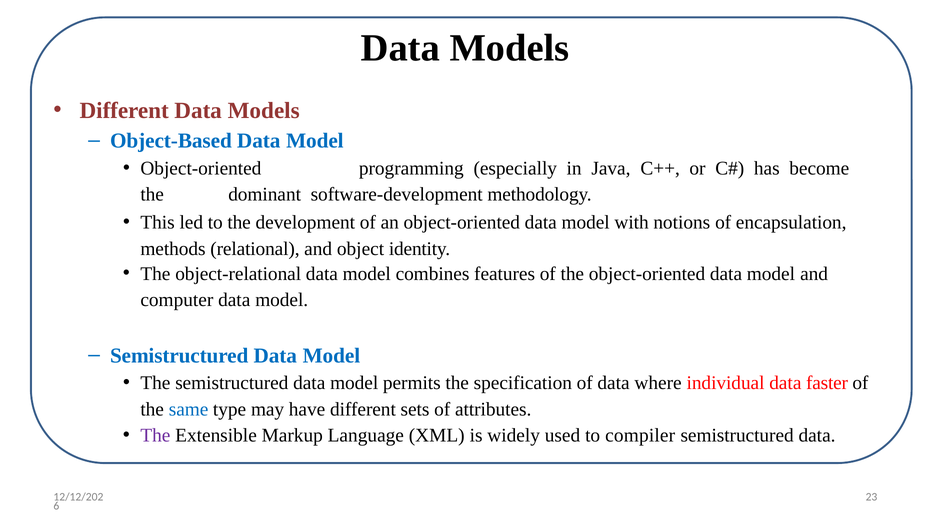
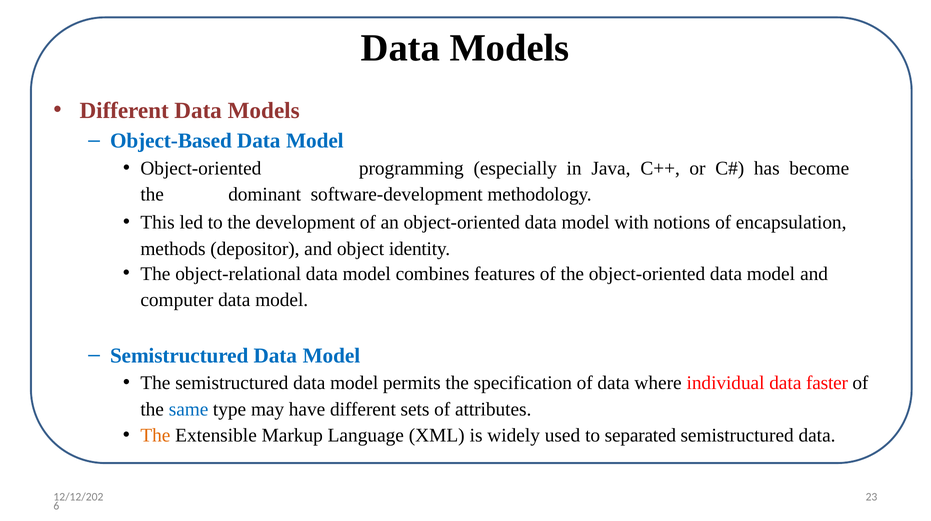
relational: relational -> depositor
The at (155, 436) colour: purple -> orange
compiler: compiler -> separated
